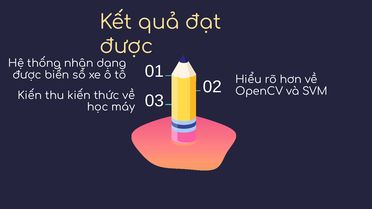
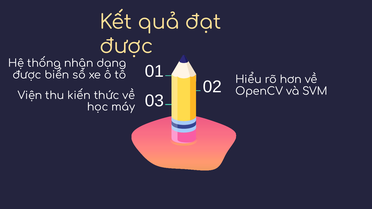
Kiến at (30, 96): Kiến -> Viện
